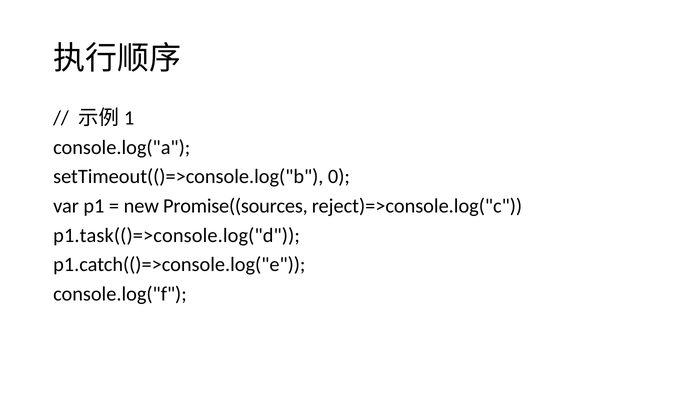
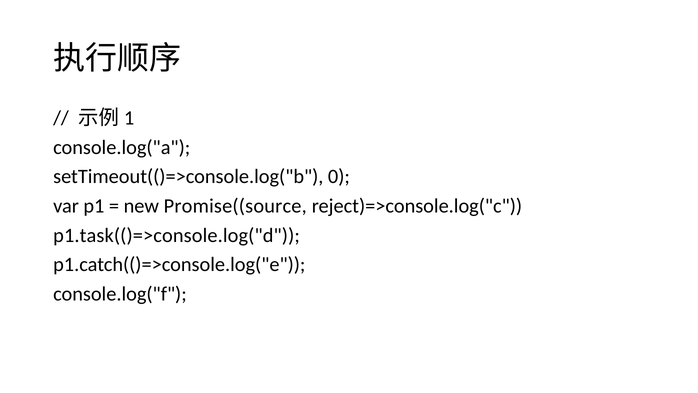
Promise((sources: Promise((sources -> Promise((source
